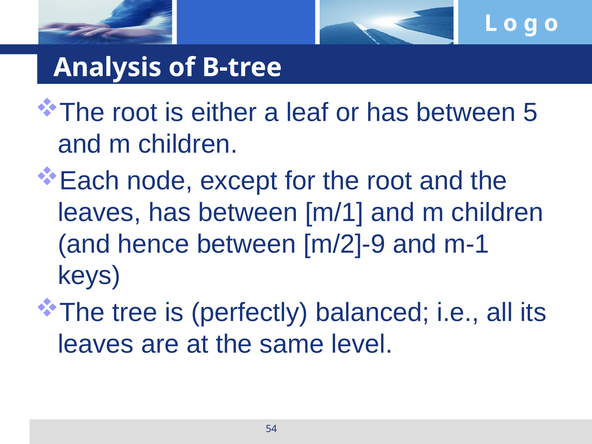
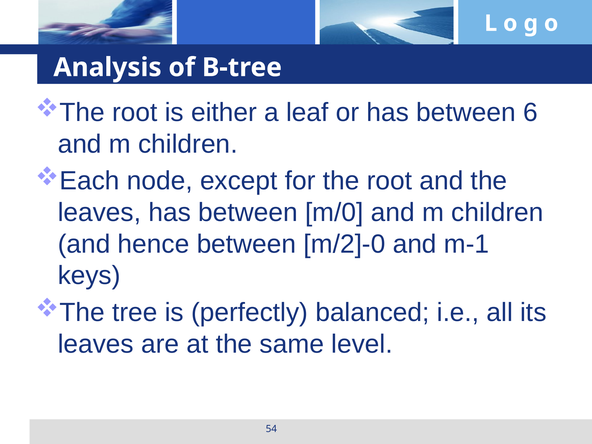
5: 5 -> 6
m/1: m/1 -> m/0
m/2]-9: m/2]-9 -> m/2]-0
